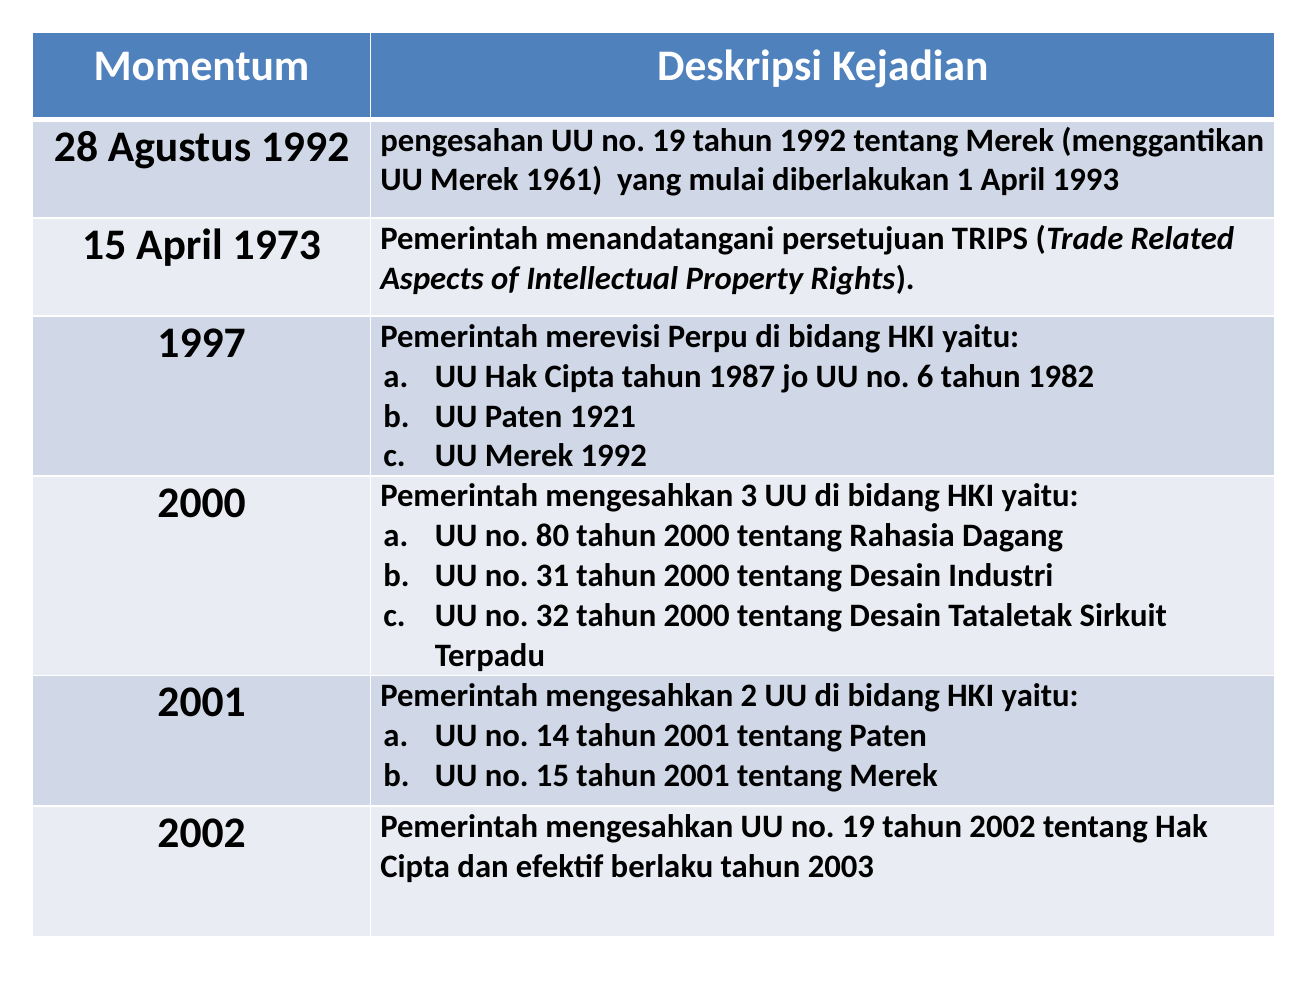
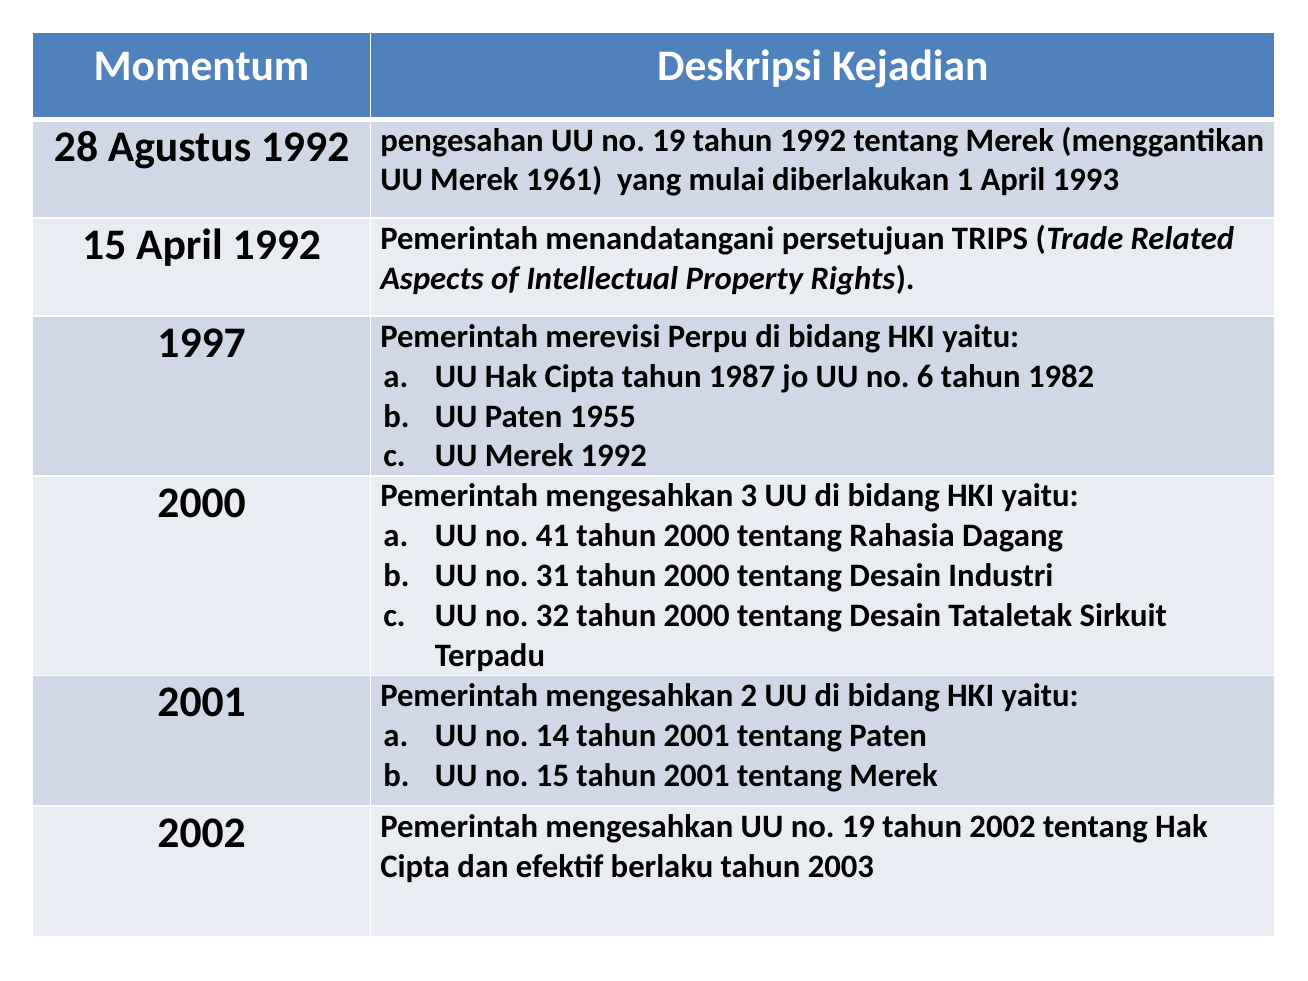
April 1973: 1973 -> 1992
1921: 1921 -> 1955
80: 80 -> 41
